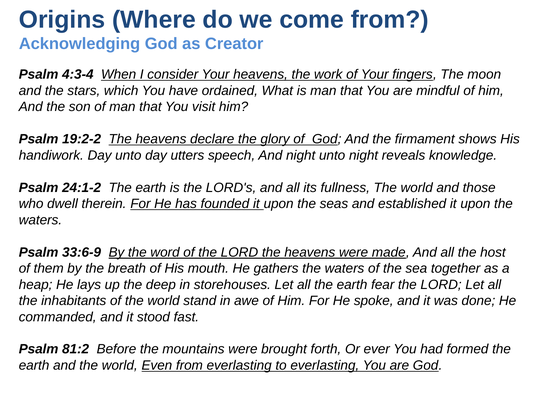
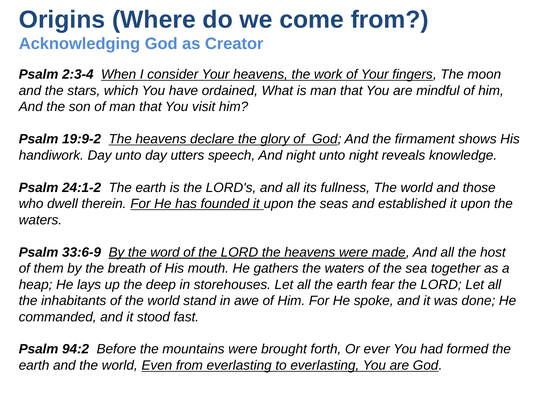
4:3-4: 4:3-4 -> 2:3-4
19:2-2: 19:2-2 -> 19:9-2
81:2: 81:2 -> 94:2
